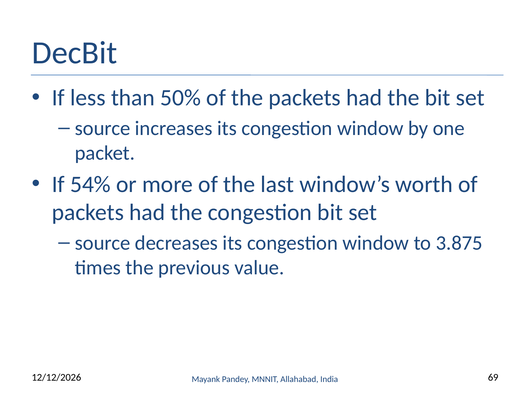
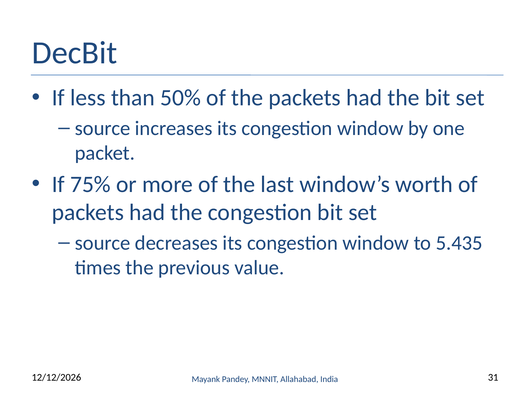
54%: 54% -> 75%
3.875: 3.875 -> 5.435
69: 69 -> 31
